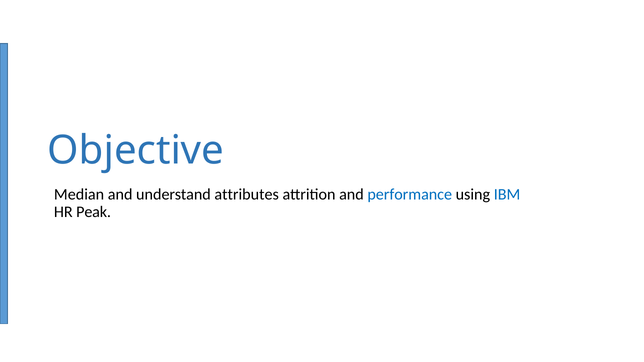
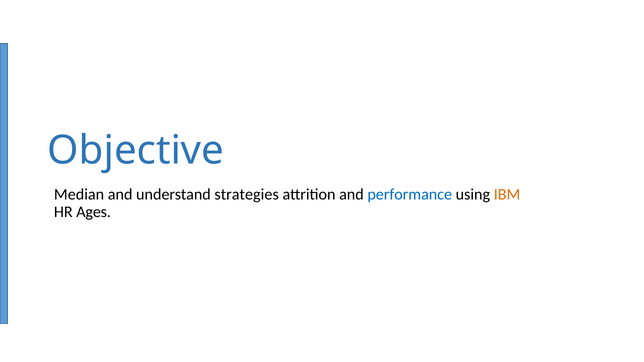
attributes: attributes -> strategies
IBM colour: blue -> orange
Peak: Peak -> Ages
